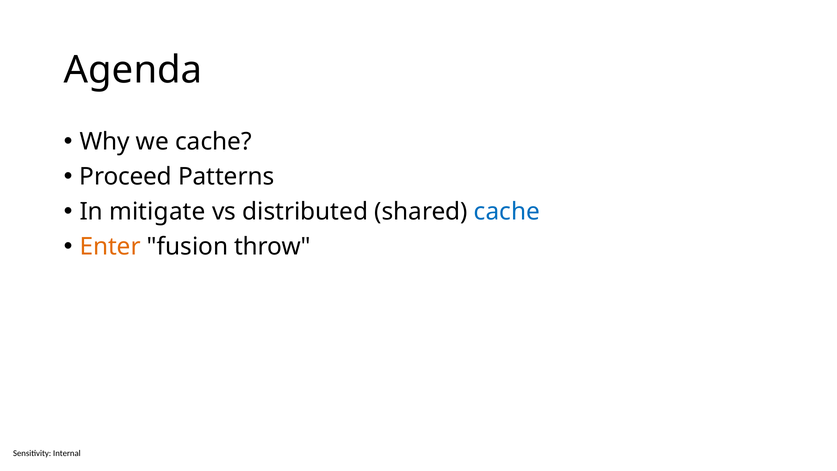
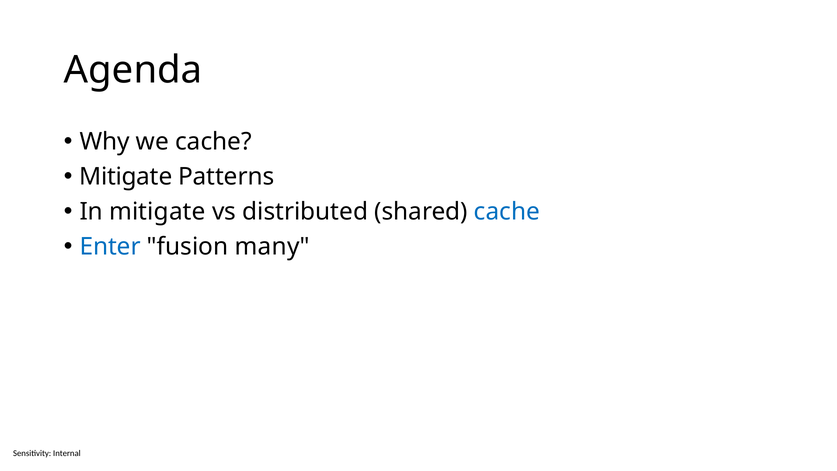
Proceed at (126, 177): Proceed -> Mitigate
Enter colour: orange -> blue
throw: throw -> many
